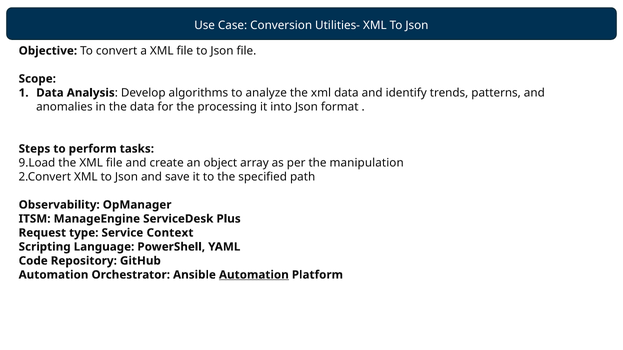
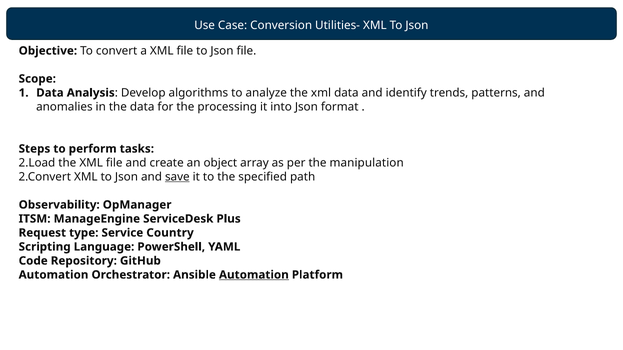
9.Load: 9.Load -> 2.Load
save underline: none -> present
Context: Context -> Country
